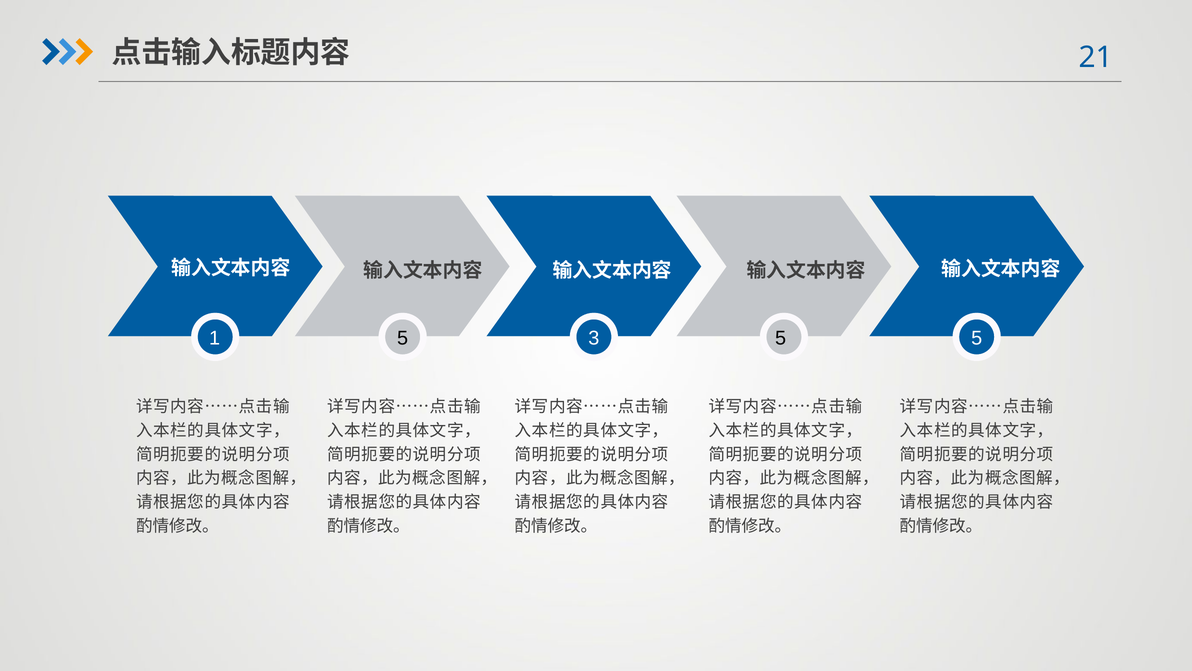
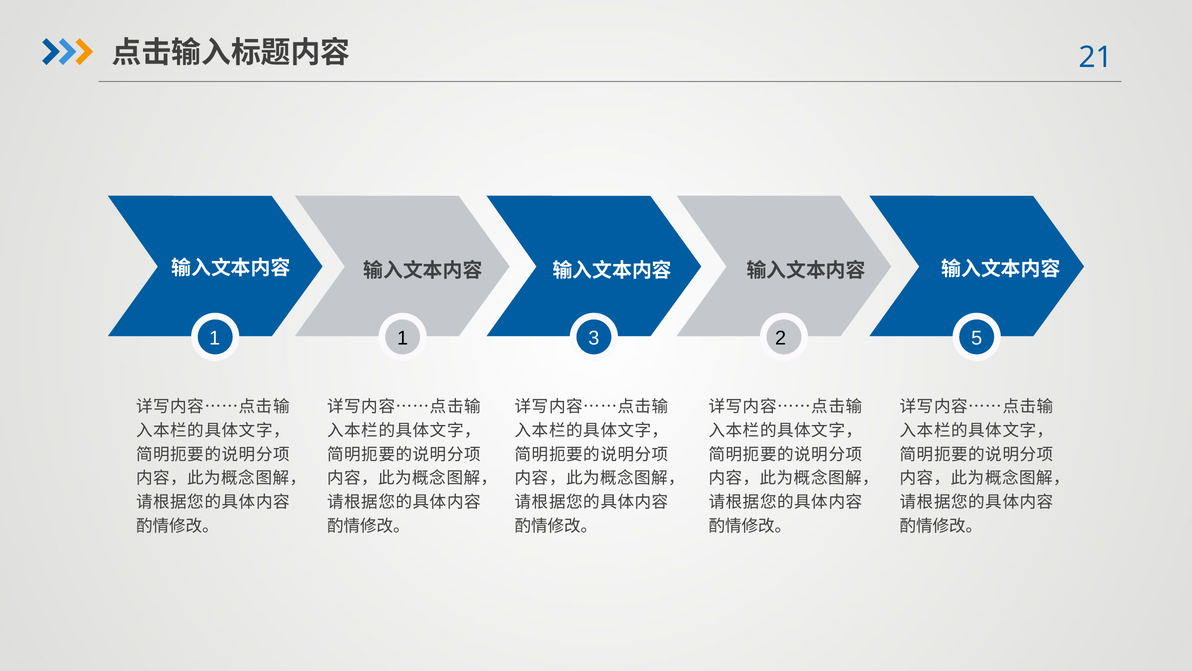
1 5: 5 -> 1
3 5: 5 -> 2
